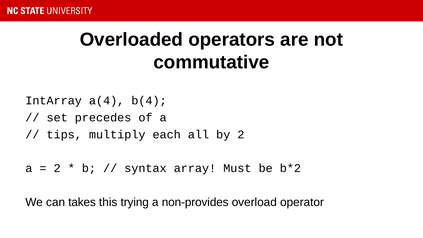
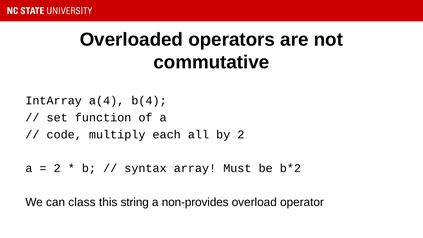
precedes: precedes -> function
tips: tips -> code
takes: takes -> class
trying: trying -> string
